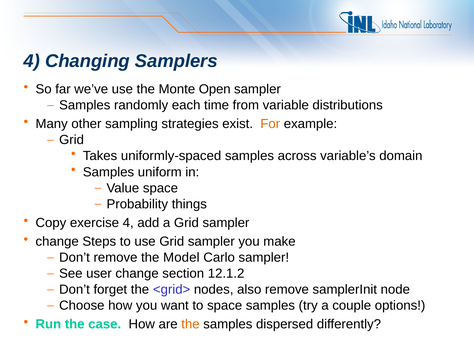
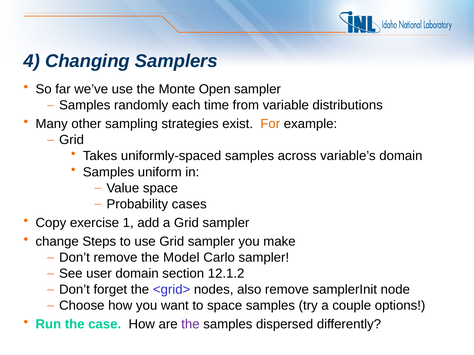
things: things -> cases
exercise 4: 4 -> 1
user change: change -> domain
the at (190, 325) colour: orange -> purple
